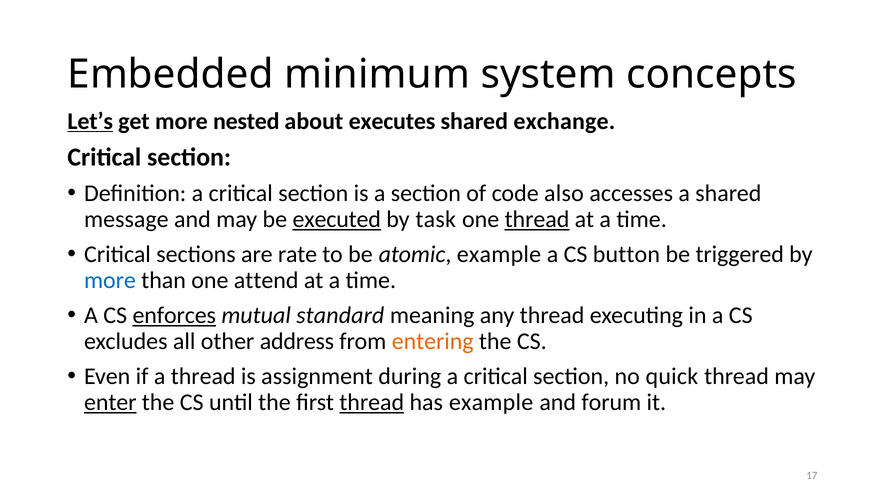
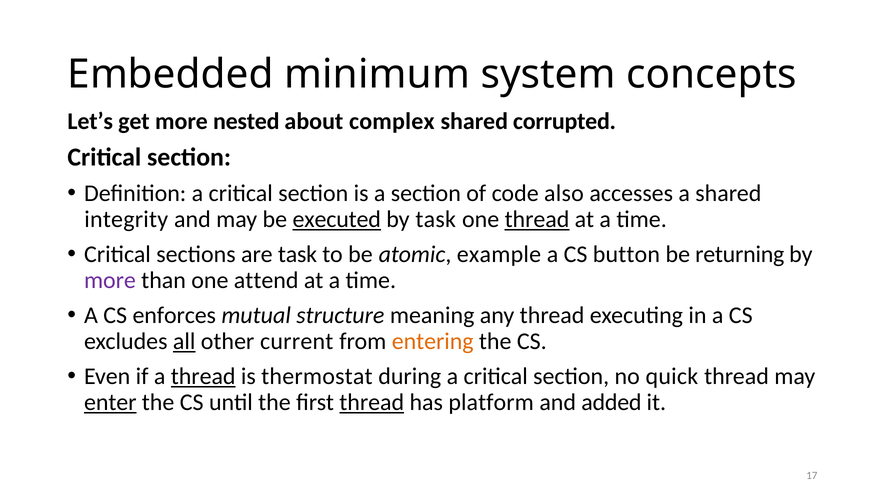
Let’s underline: present -> none
executes: executes -> complex
exchange: exchange -> corrupted
message: message -> integrity
are rate: rate -> task
triggered: triggered -> returning
more at (110, 280) colour: blue -> purple
enforces underline: present -> none
standard: standard -> structure
all underline: none -> present
address: address -> current
thread at (203, 376) underline: none -> present
assignment: assignment -> thermostat
has example: example -> platform
forum: forum -> added
